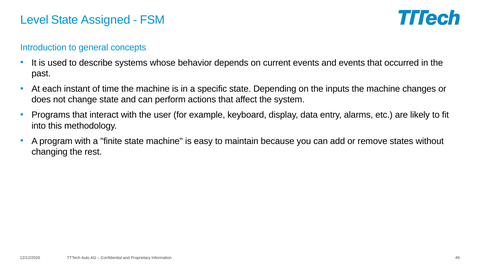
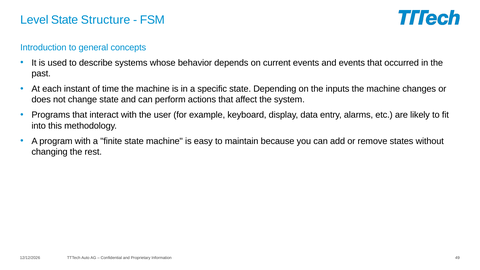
Assigned: Assigned -> Structure
